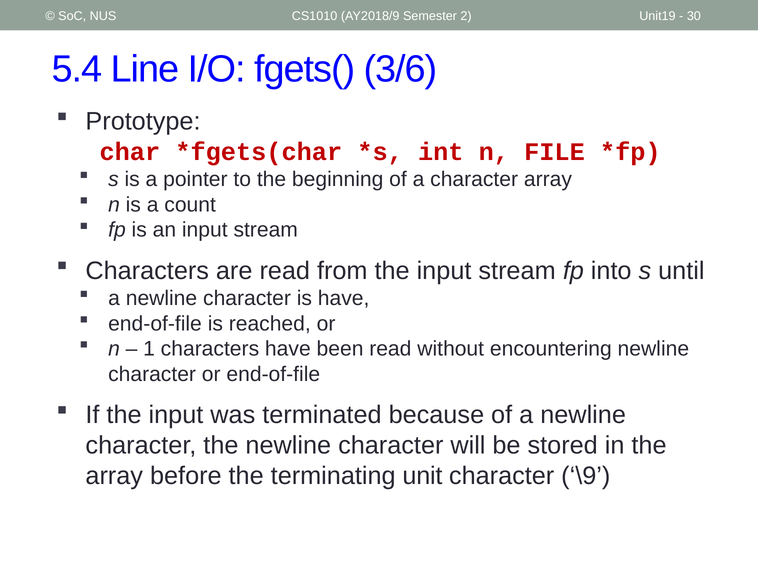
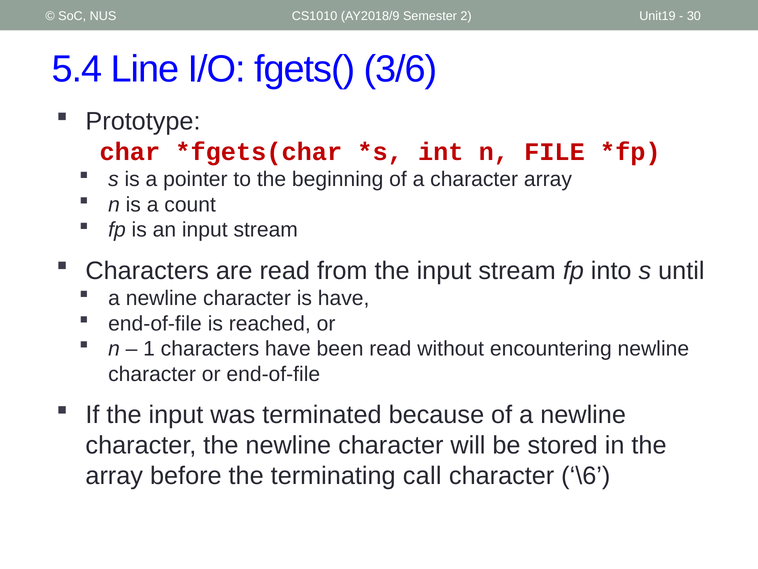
unit: unit -> call
\9: \9 -> \6
